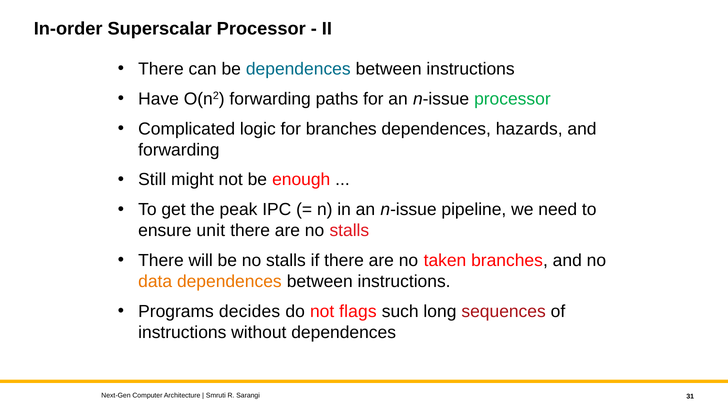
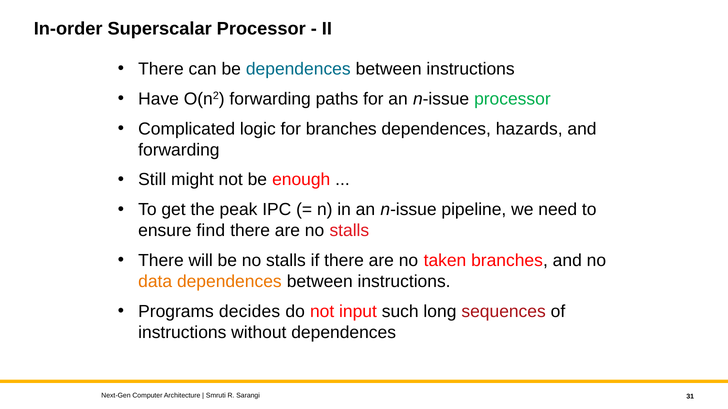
unit: unit -> find
flags: flags -> input
